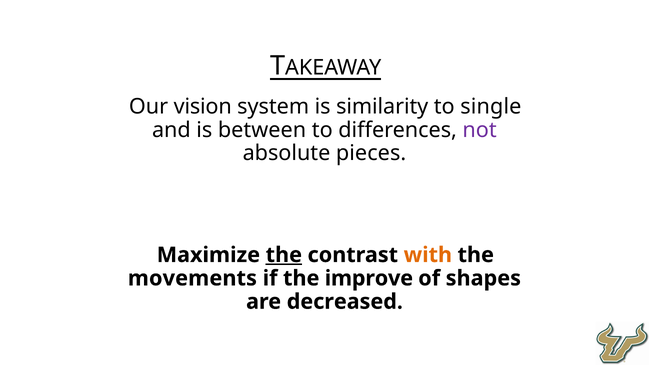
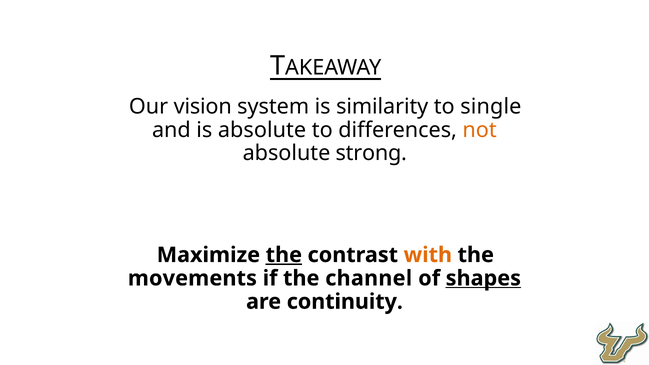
is between: between -> absolute
not colour: purple -> orange
pieces: pieces -> strong
improve: improve -> channel
shapes underline: none -> present
decreased: decreased -> continuity
